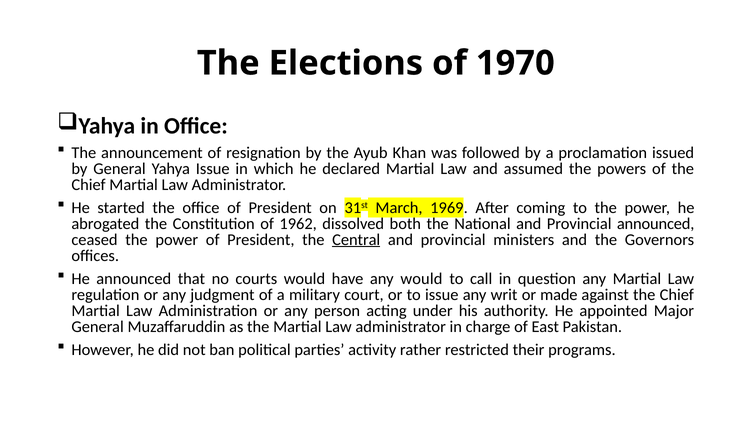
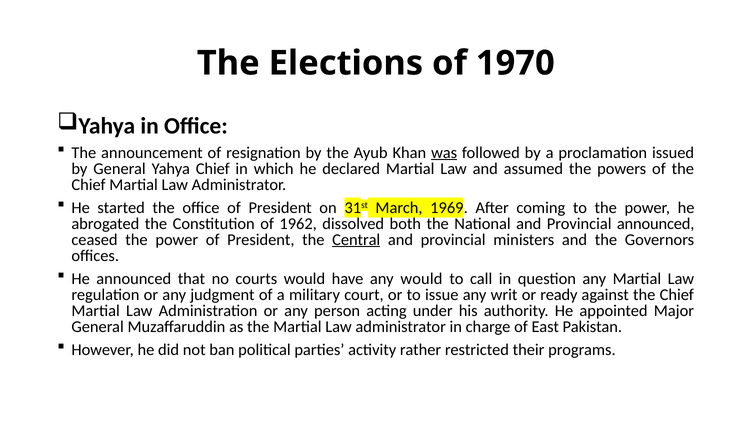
was underline: none -> present
Yahya Issue: Issue -> Chief
made: made -> ready
